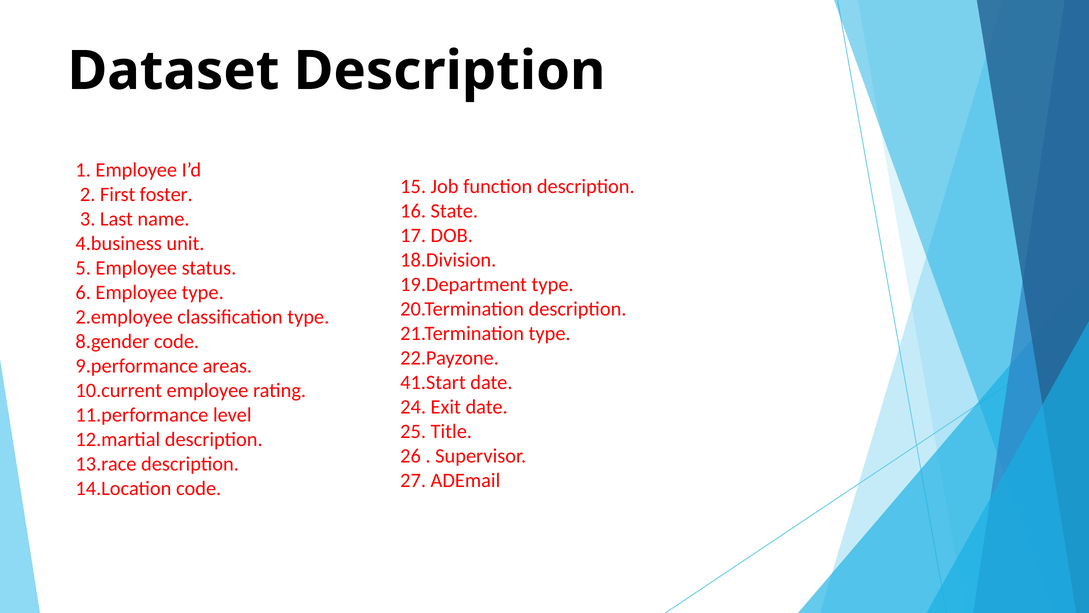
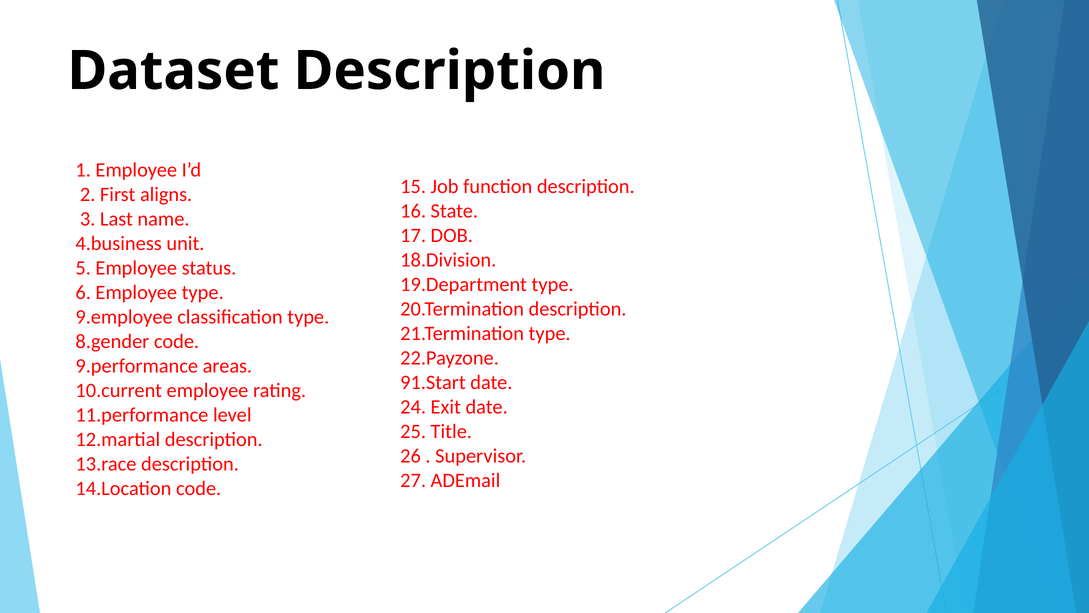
foster: foster -> aligns
2.employee: 2.employee -> 9.employee
41.Start: 41.Start -> 91.Start
